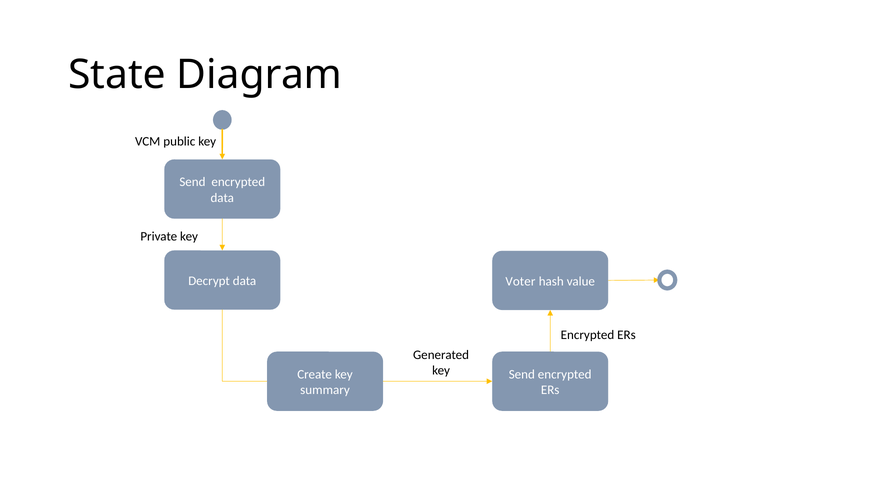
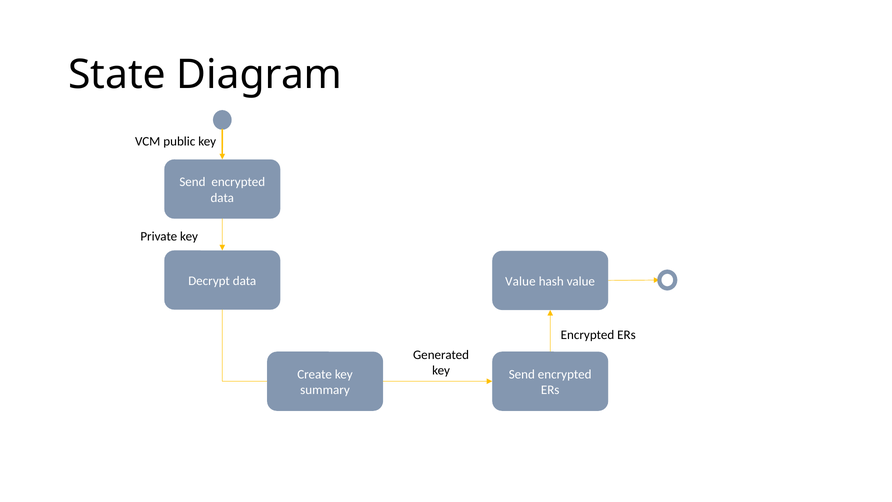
Voter at (520, 281): Voter -> Value
